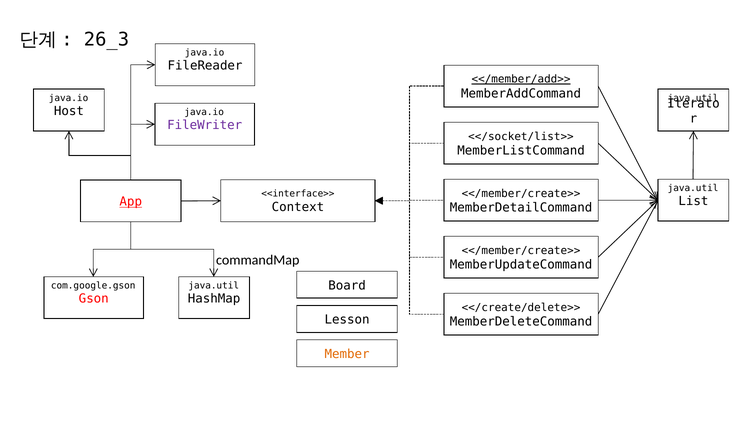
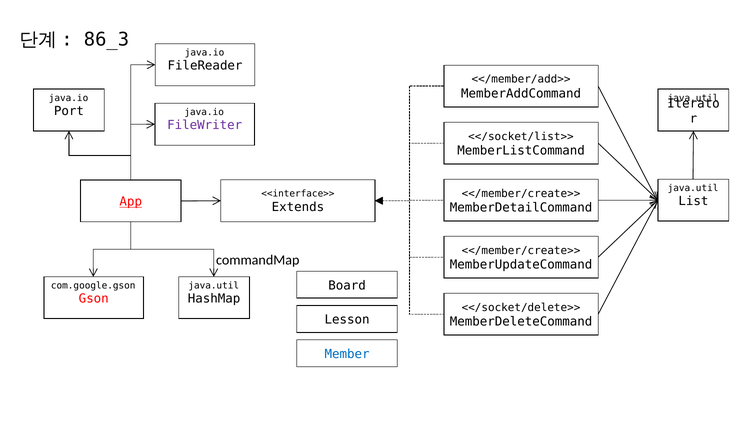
26_3: 26_3 -> 86_3
<</member/add>> underline: present -> none
Host: Host -> Port
Context: Context -> Extends
<</create/delete>>: <</create/delete>> -> <</socket/delete>>
Member colour: orange -> blue
